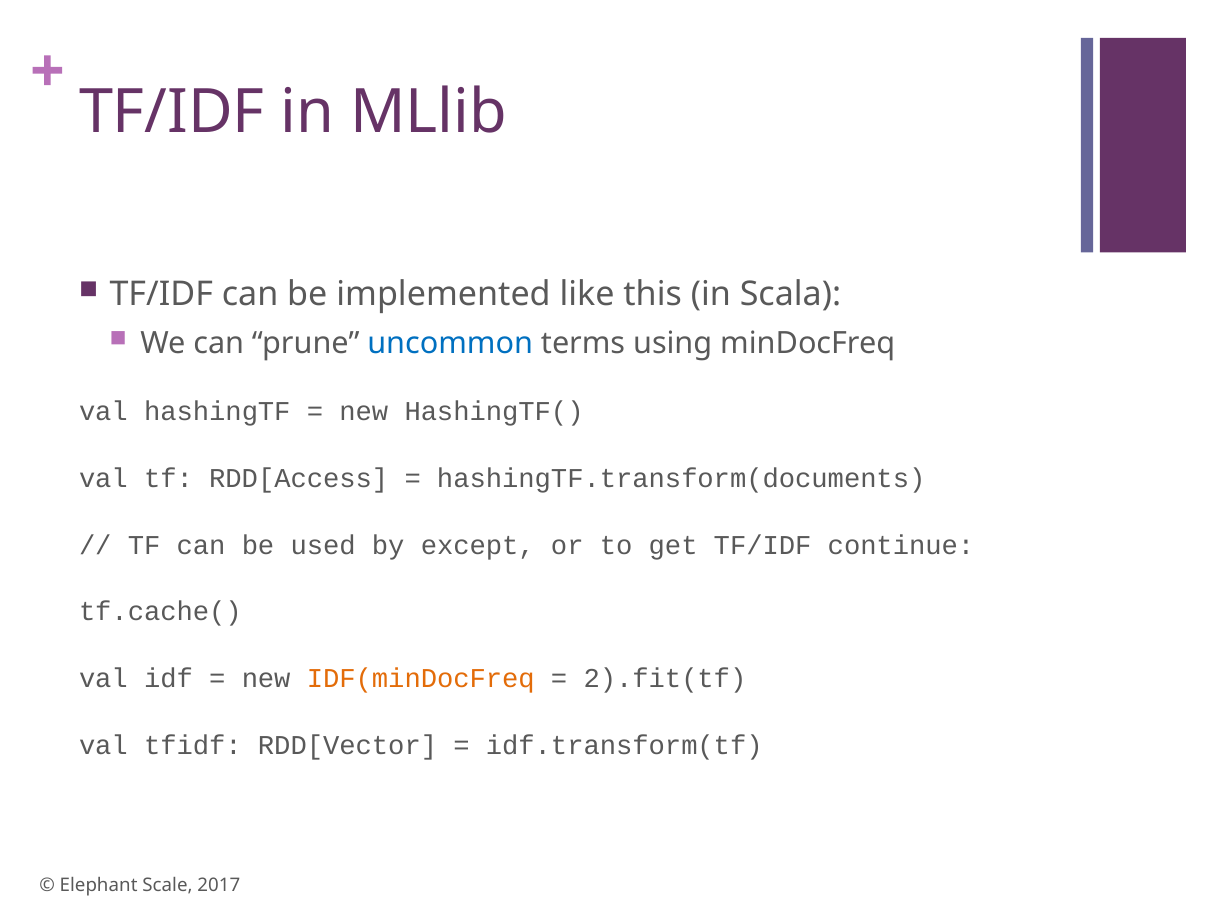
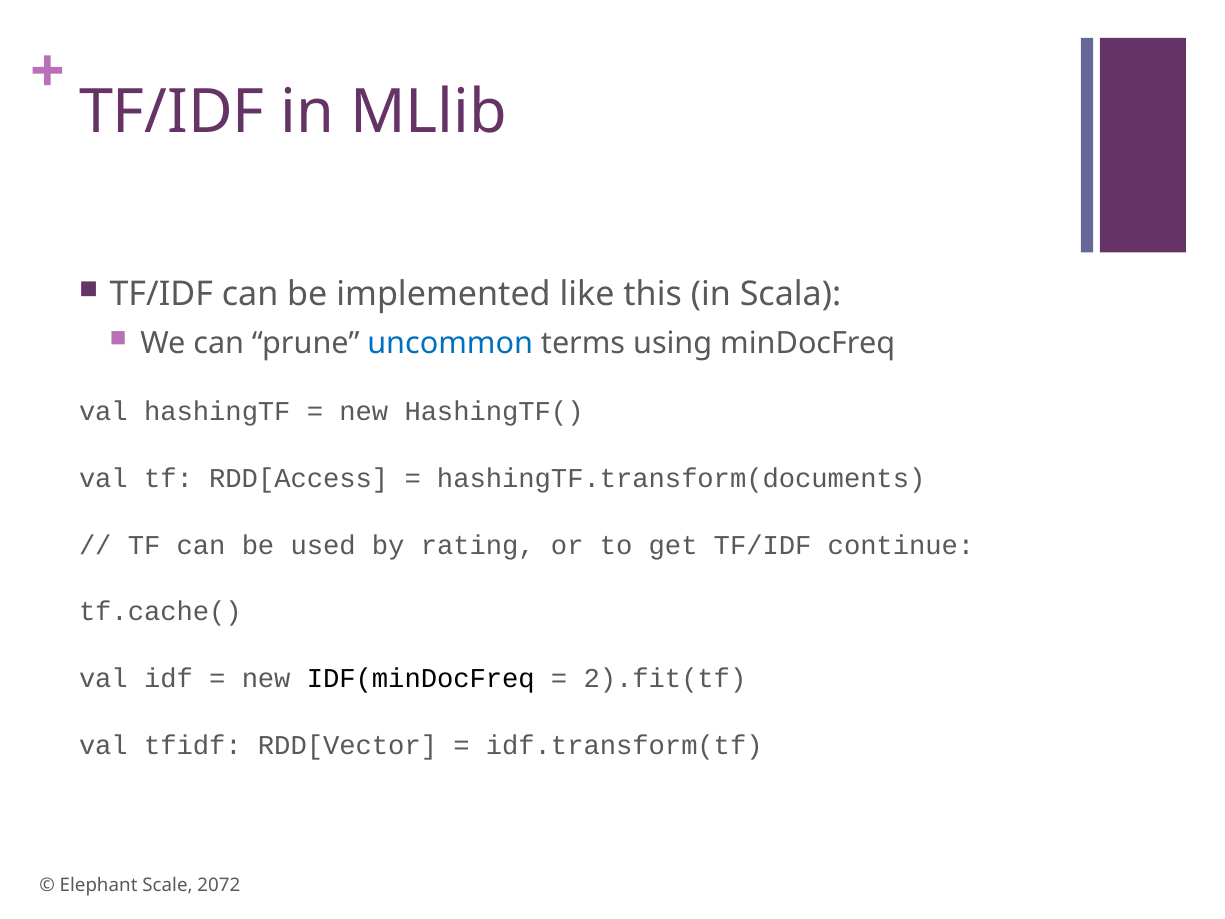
except: except -> rating
IDF(minDocFreq colour: orange -> black
2017: 2017 -> 2072
